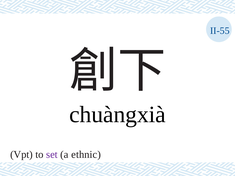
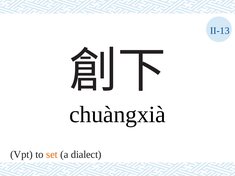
II-55: II-55 -> II-13
set colour: purple -> orange
ethnic: ethnic -> dialect
